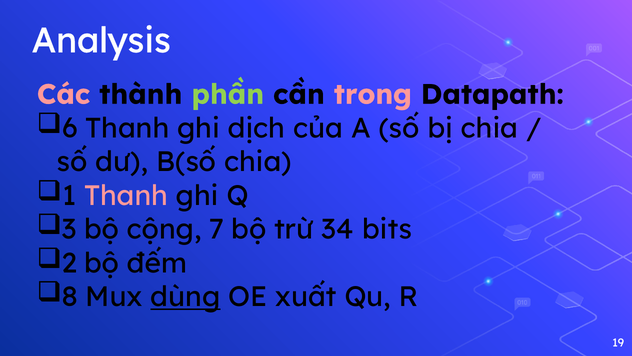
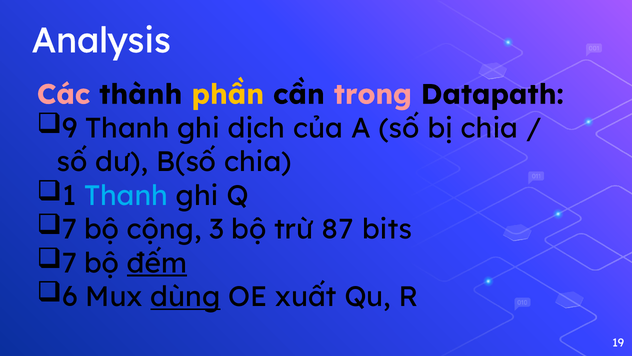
phần colour: light green -> yellow
6: 6 -> 9
Thanh at (126, 196) colour: pink -> light blue
3 at (69, 229): 3 -> 7
7: 7 -> 3
34: 34 -> 87
2 at (69, 263): 2 -> 7
đếm underline: none -> present
8: 8 -> 6
